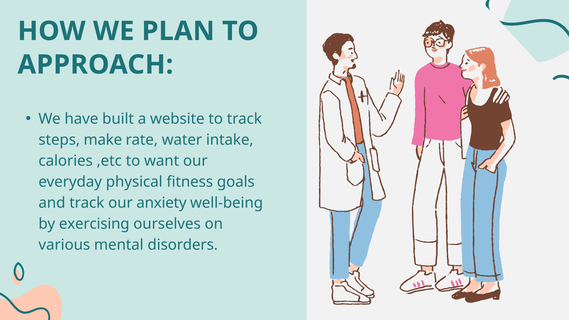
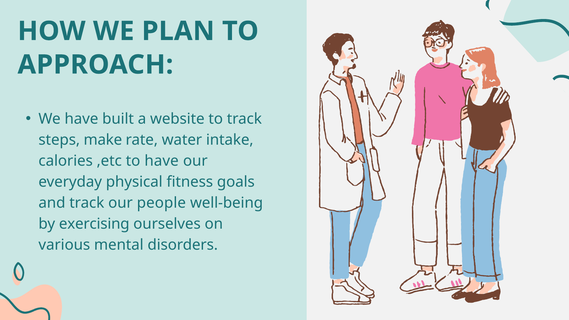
to want: want -> have
anxiety: anxiety -> people
